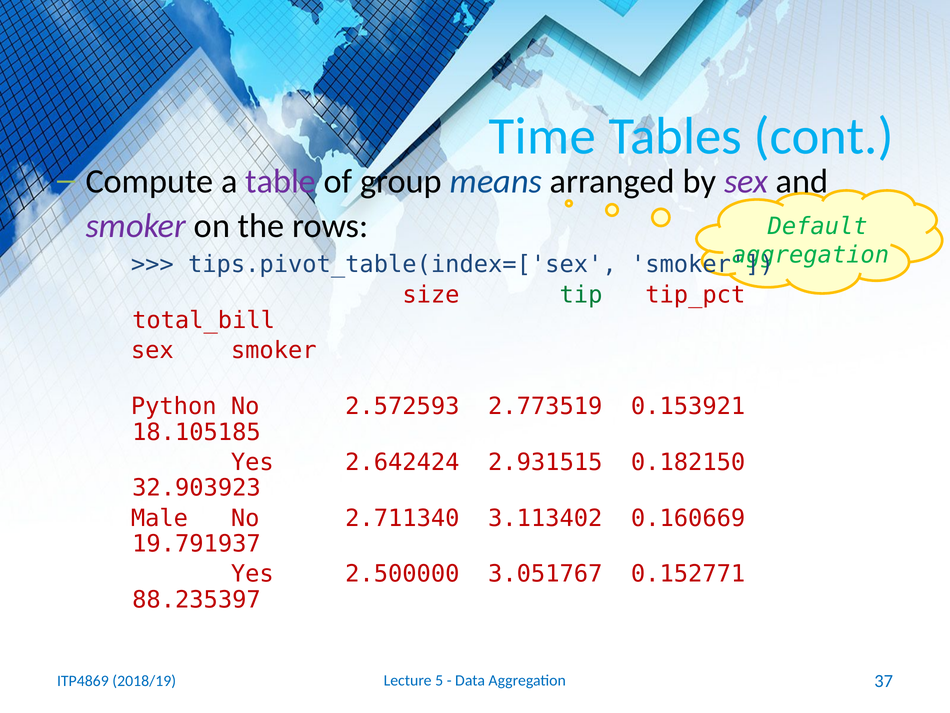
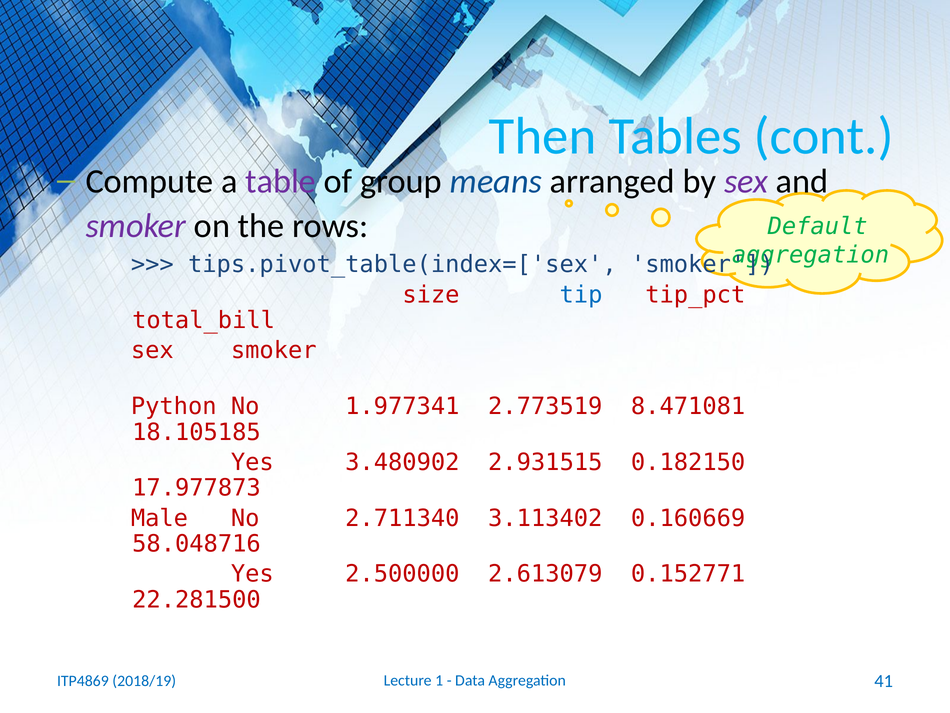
Time: Time -> Then
tip colour: green -> blue
2.572593: 2.572593 -> 1.977341
0.153921: 0.153921 -> 8.471081
2.642424: 2.642424 -> 3.480902
32.903923: 32.903923 -> 17.977873
19.791937: 19.791937 -> 58.048716
3.051767: 3.051767 -> 2.613079
88.235397: 88.235397 -> 22.281500
5: 5 -> 1
37: 37 -> 41
